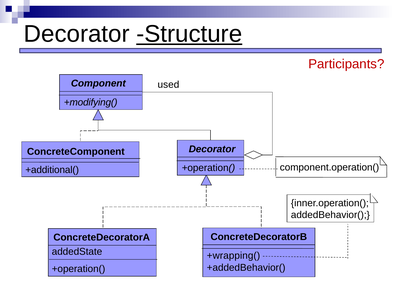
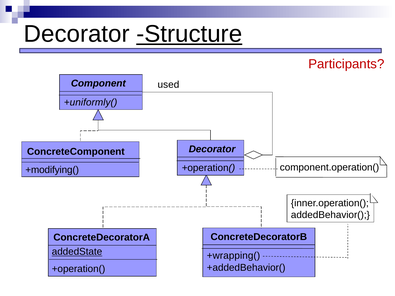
+modifying(: +modifying( -> +uniformly(
+additional(: +additional( -> +modifying(
addedState underline: none -> present
